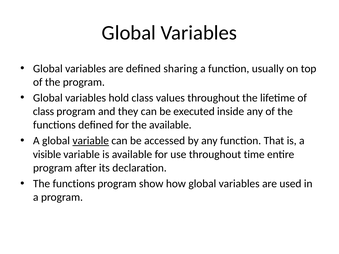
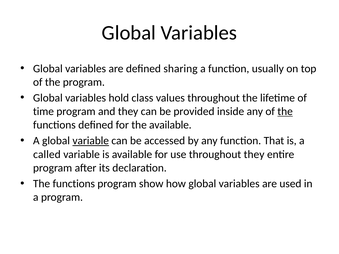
class at (44, 112): class -> time
executed: executed -> provided
the at (285, 112) underline: none -> present
visible: visible -> called
throughout time: time -> they
